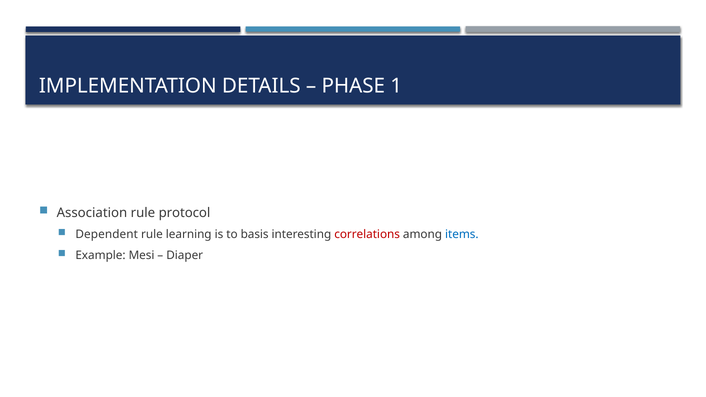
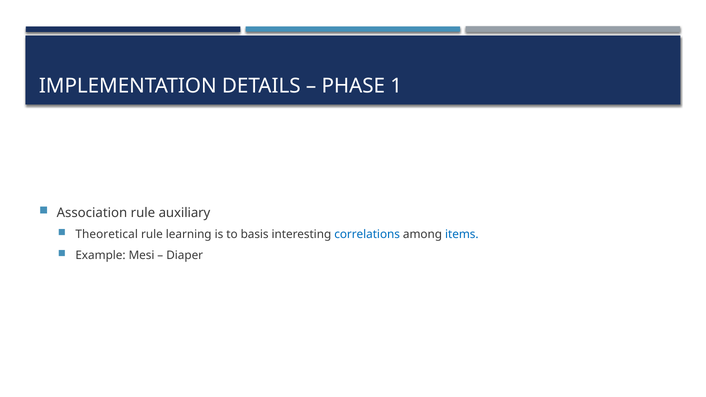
protocol: protocol -> auxiliary
Dependent: Dependent -> Theoretical
correlations colour: red -> blue
